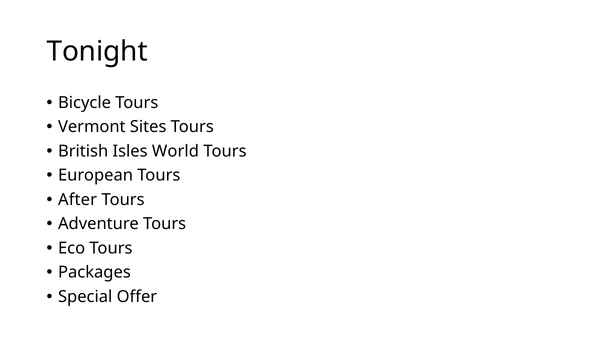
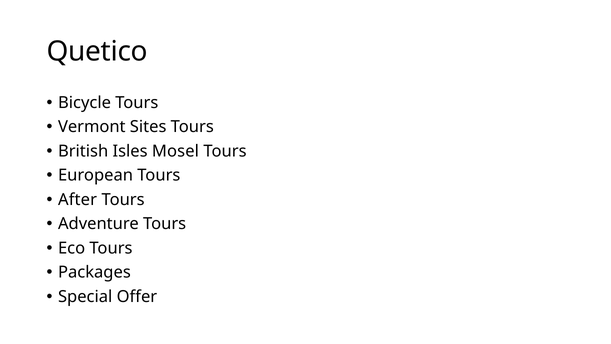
Tonight: Tonight -> Quetico
World: World -> Mosel
